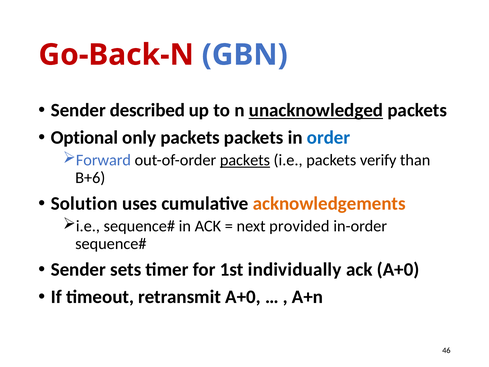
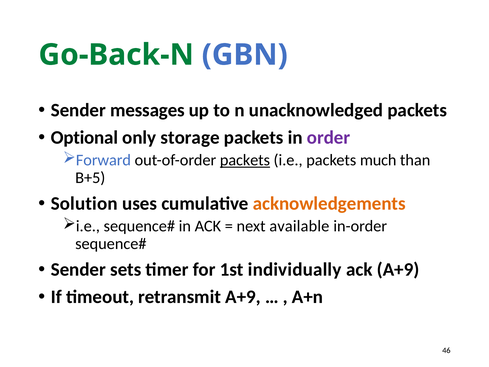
Go-Back-N colour: red -> green
described: described -> messages
unacknowledged underline: present -> none
only packets: packets -> storage
order colour: blue -> purple
verify: verify -> much
B+6: B+6 -> B+5
provided: provided -> available
ack A+0: A+0 -> A+9
retransmit A+0: A+0 -> A+9
